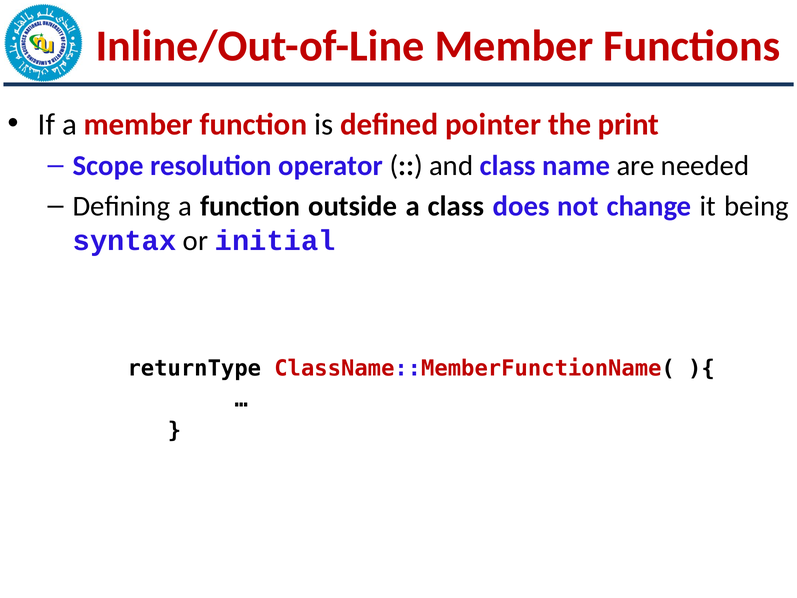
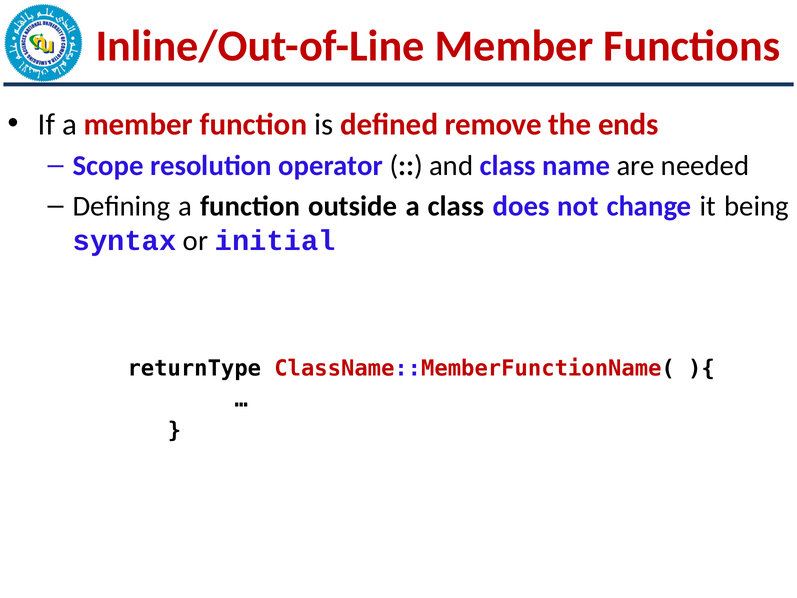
pointer: pointer -> remove
print: print -> ends
